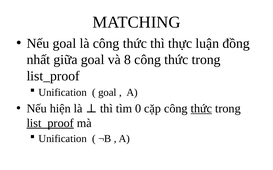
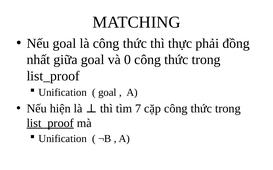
luận: luận -> phải
8: 8 -> 0
0: 0 -> 7
thức at (201, 109) underline: present -> none
